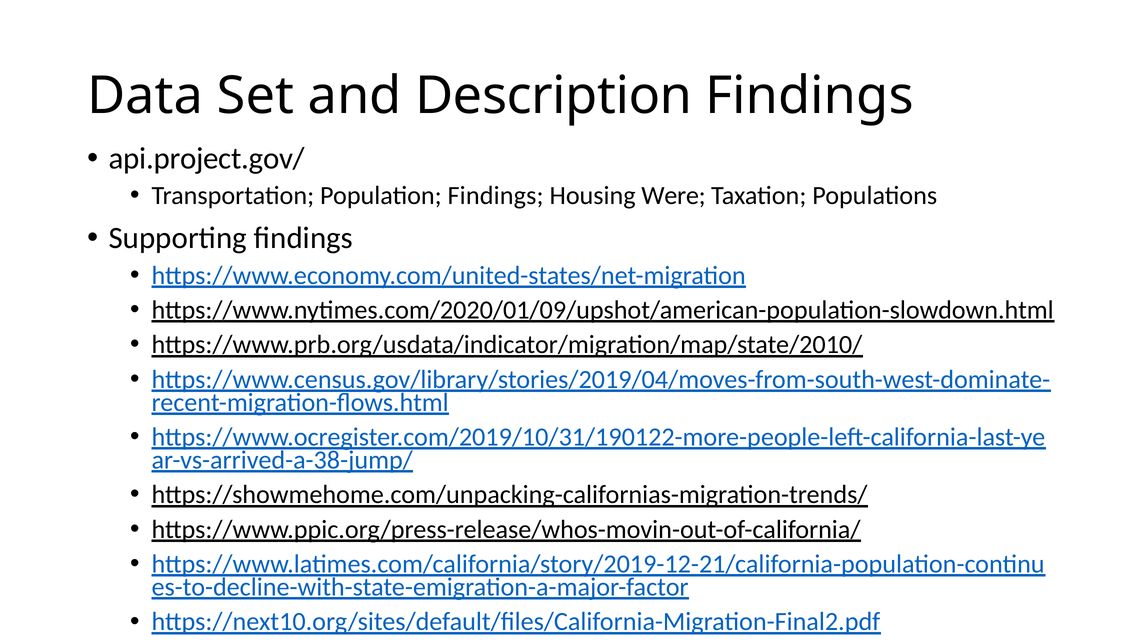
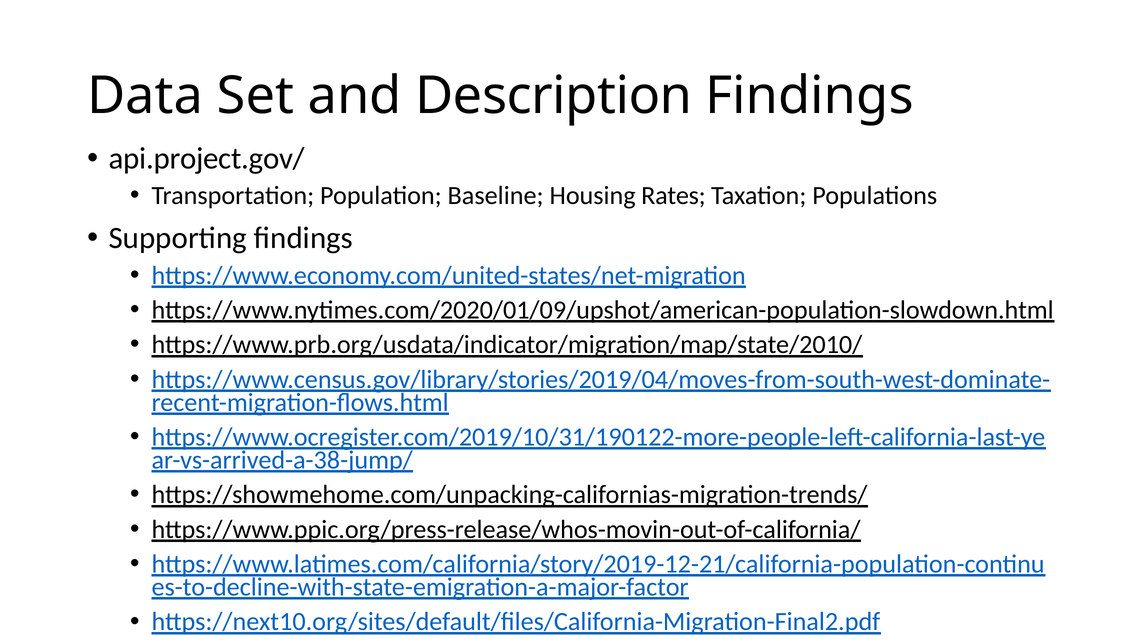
Population Findings: Findings -> Baseline
Were: Were -> Rates
